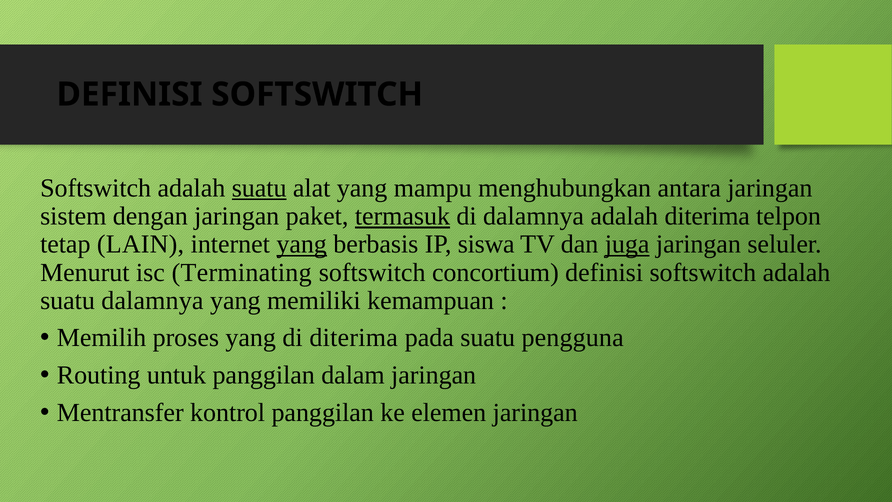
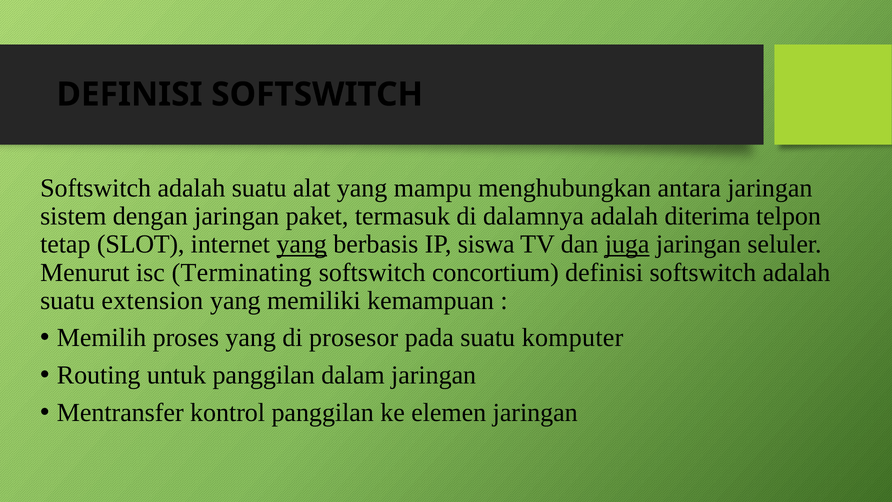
suatu at (259, 188) underline: present -> none
termasuk underline: present -> none
LAIN: LAIN -> SLOT
suatu dalamnya: dalamnya -> extension
di diterima: diterima -> prosesor
pengguna: pengguna -> komputer
